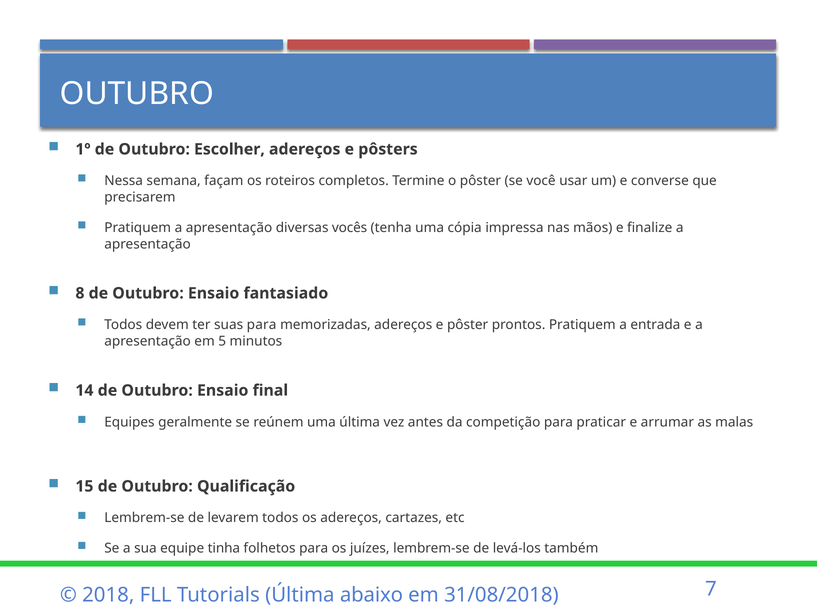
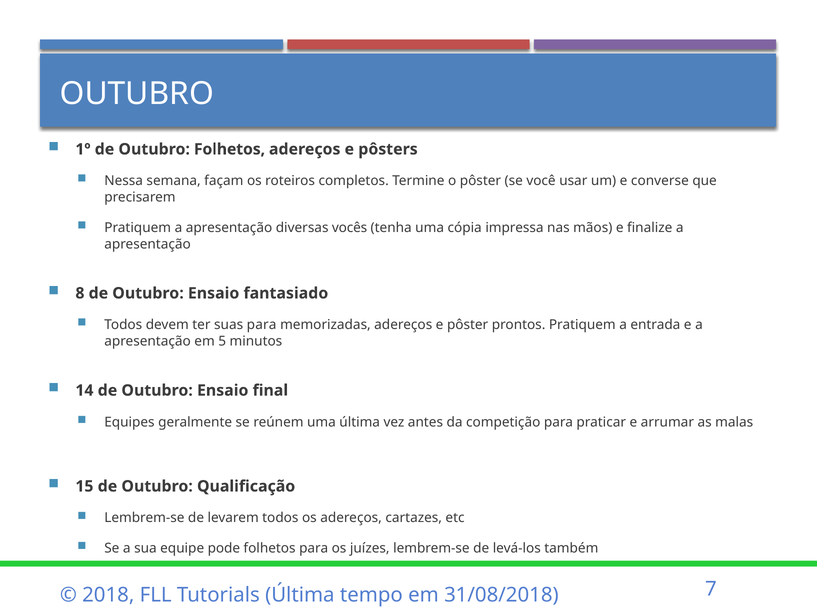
Outubro Escolher: Escolher -> Folhetos
tinha: tinha -> pode
abaixo: abaixo -> tempo
